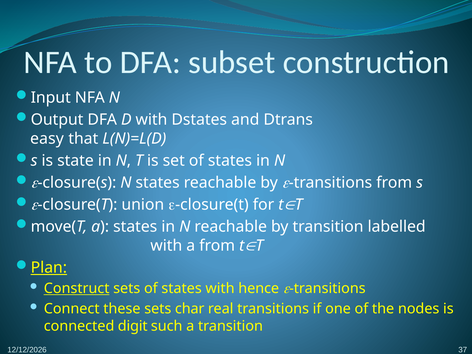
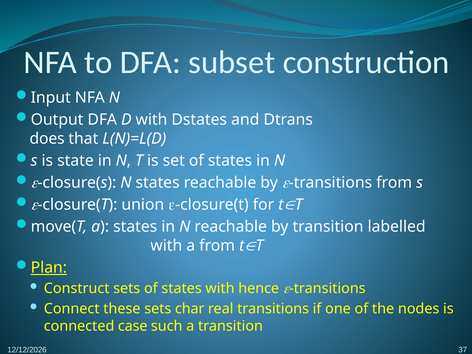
easy: easy -> does
Construct underline: present -> none
digit: digit -> case
